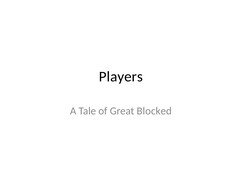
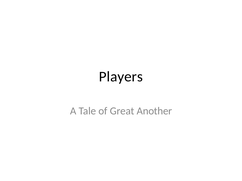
Blocked: Blocked -> Another
